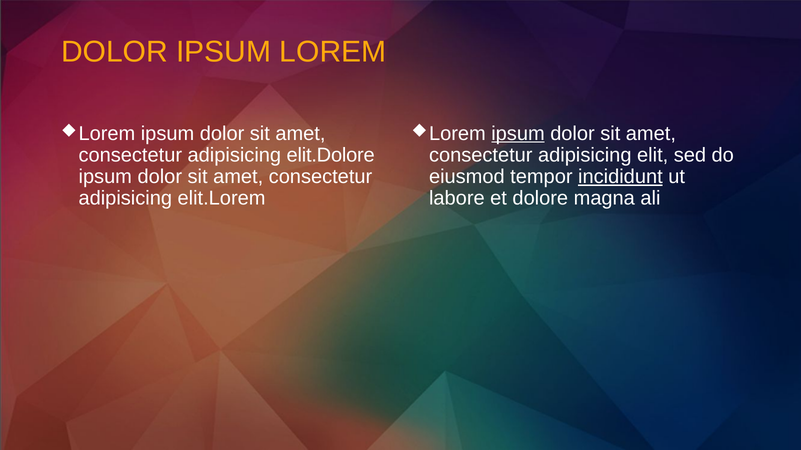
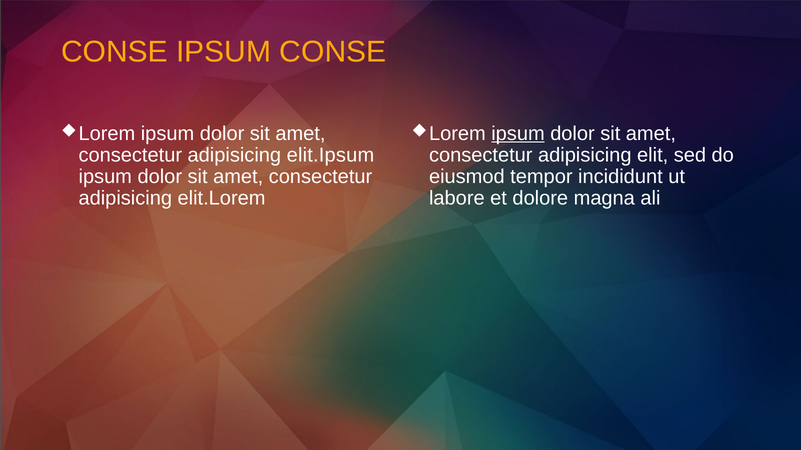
DOLOR at (114, 52): DOLOR -> CONSE
IPSUM LOREM: LOREM -> CONSE
elit.Dolore: elit.Dolore -> elit.Ipsum
incididunt underline: present -> none
